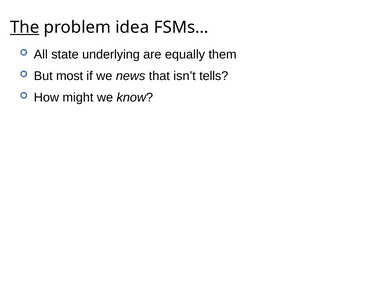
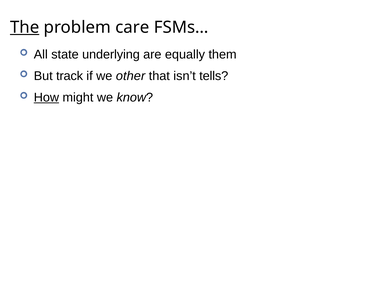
idea: idea -> care
most: most -> track
news: news -> other
How underline: none -> present
